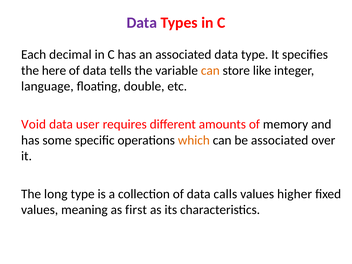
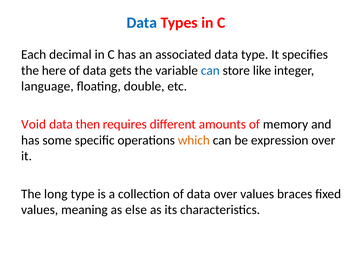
Data at (142, 23) colour: purple -> blue
tells: tells -> gets
can at (210, 70) colour: orange -> blue
user: user -> then
be associated: associated -> expression
data calls: calls -> over
higher: higher -> braces
first: first -> else
